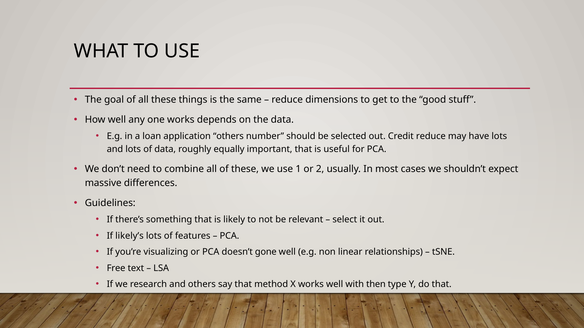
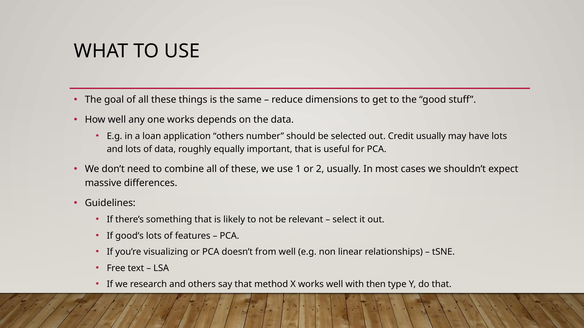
Credit reduce: reduce -> usually
likely’s: likely’s -> good’s
gone: gone -> from
